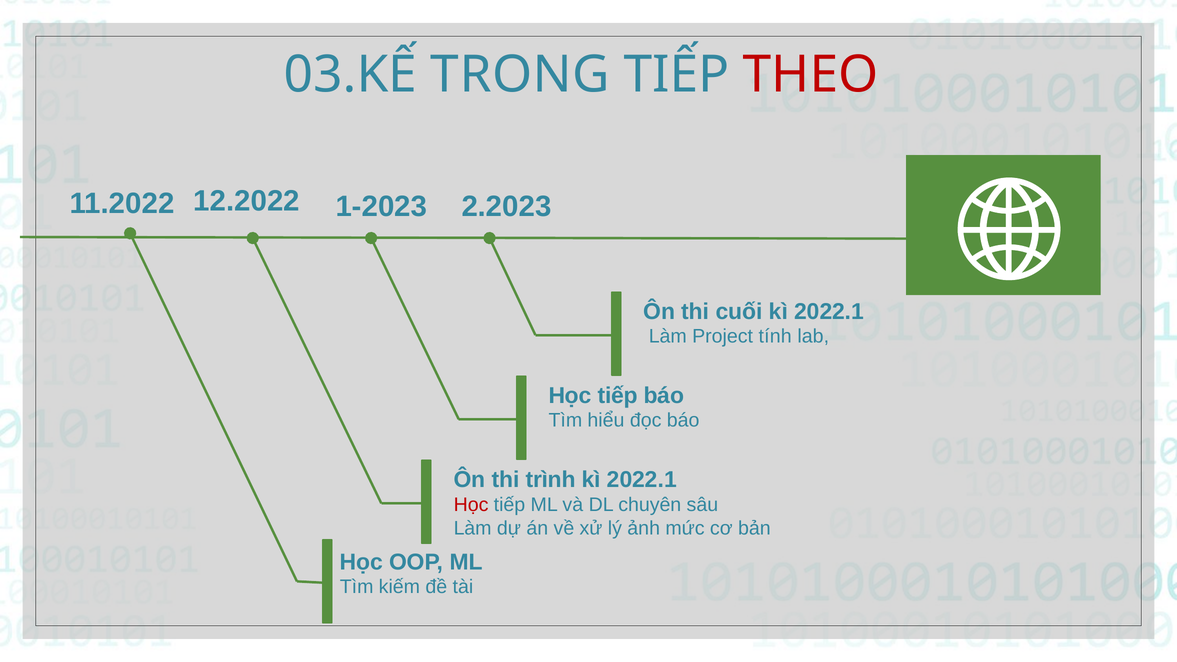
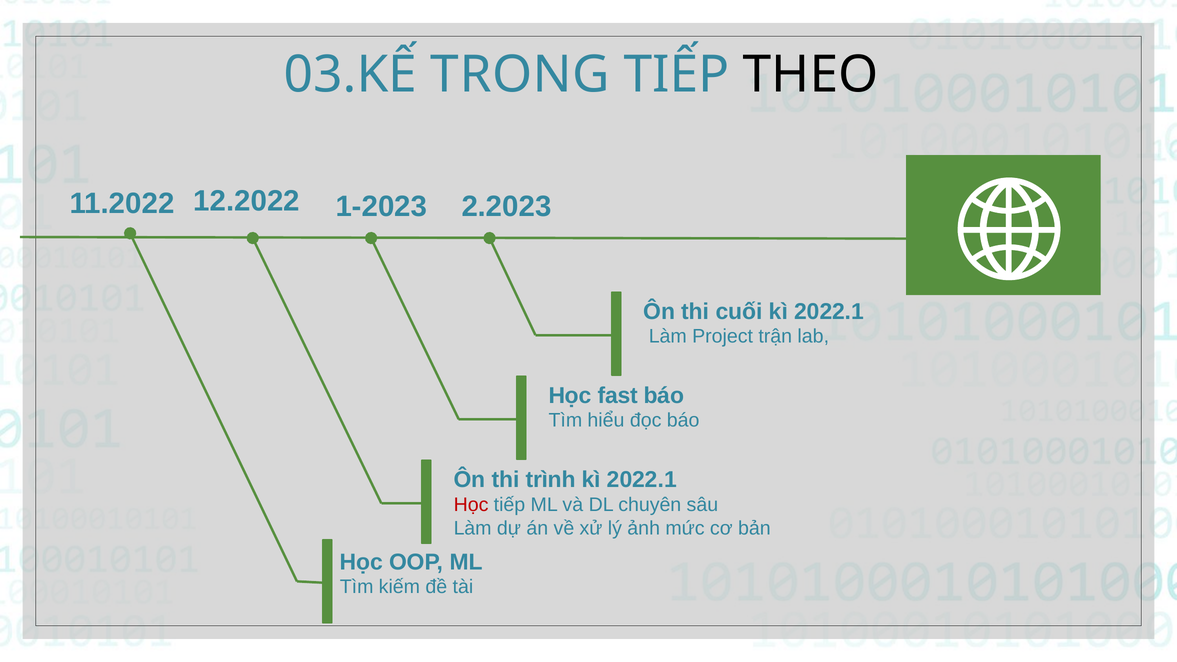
THEO colour: red -> black
tính: tính -> trận
tiếp at (618, 396): tiếp -> fast
